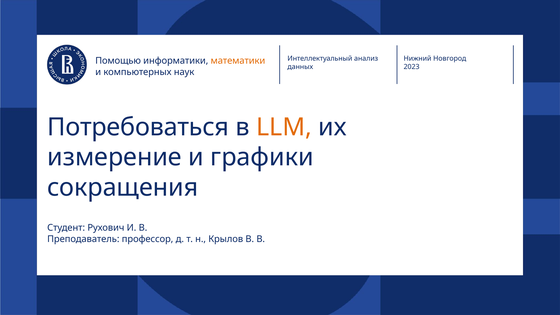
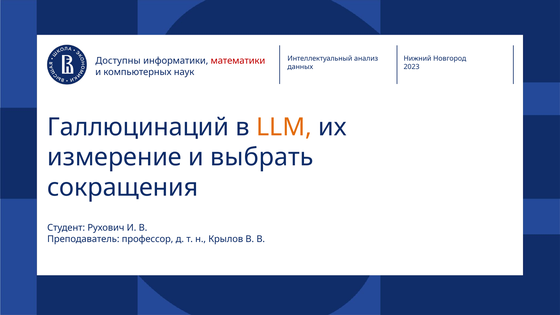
Помощью: Помощью -> Доступны
математики colour: orange -> red
Потребоваться: Потребоваться -> Галлюцинаций
графики: графики -> выбрать
